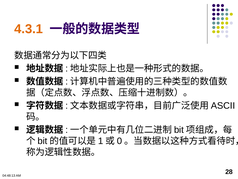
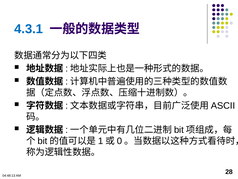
4.3.1 colour: orange -> blue
